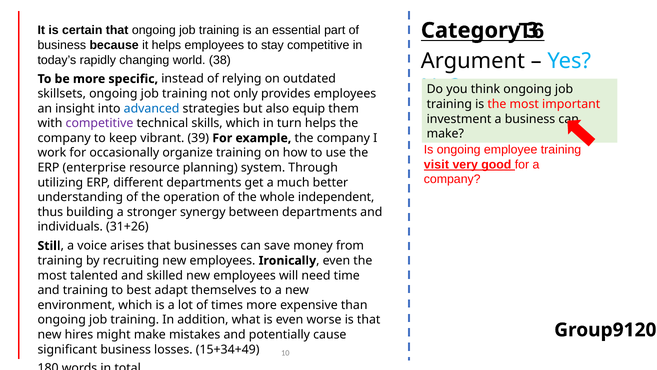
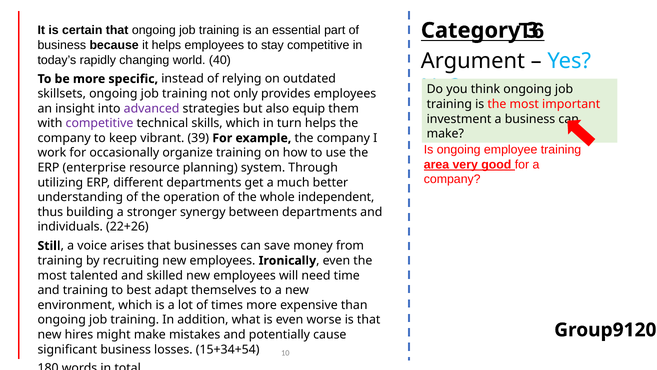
38: 38 -> 40
advanced colour: blue -> purple
visit: visit -> area
31+26: 31+26 -> 22+26
15+34+49: 15+34+49 -> 15+34+54
